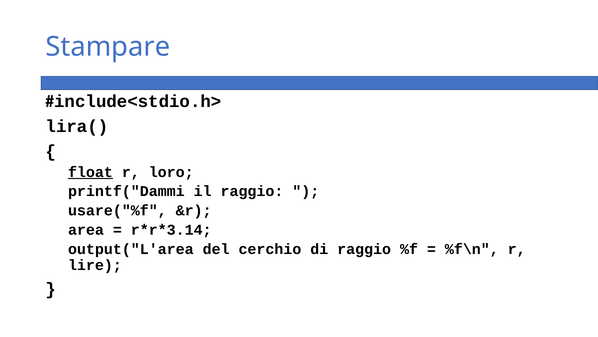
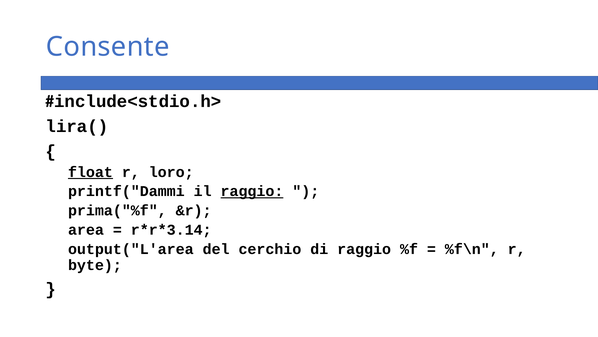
Stampare: Stampare -> Consente
raggio at (252, 191) underline: none -> present
usare("%f: usare("%f -> prima("%f
lire: lire -> byte
